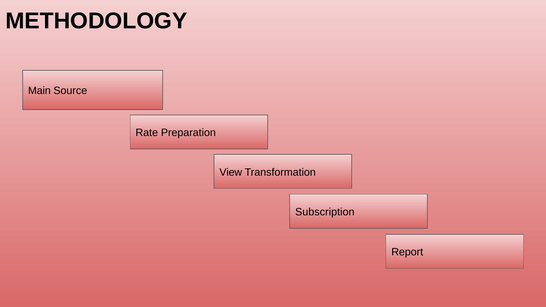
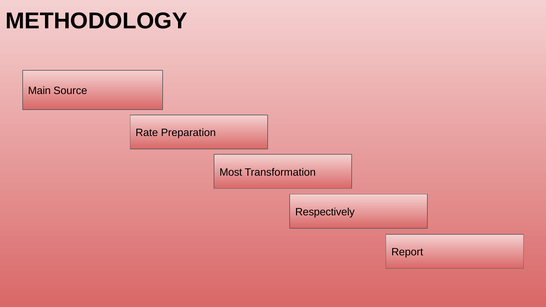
View: View -> Most
Subscription: Subscription -> Respectively
